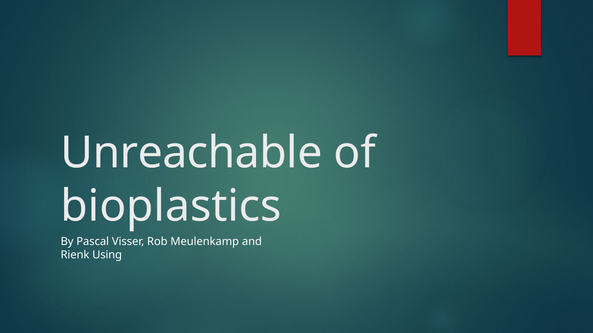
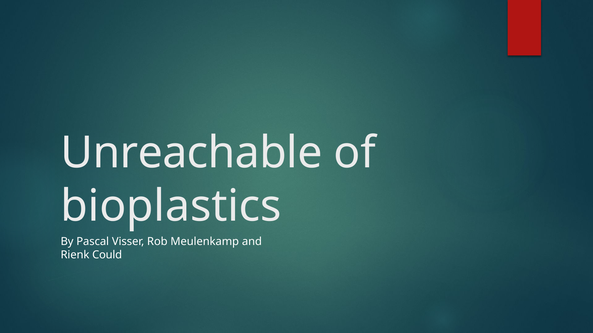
Using: Using -> Could
